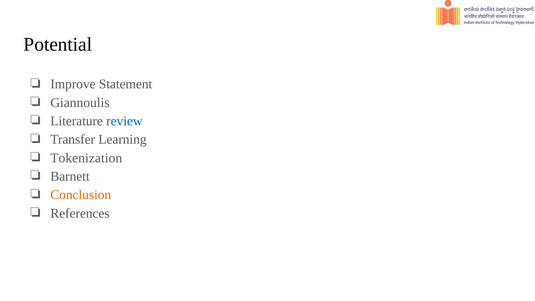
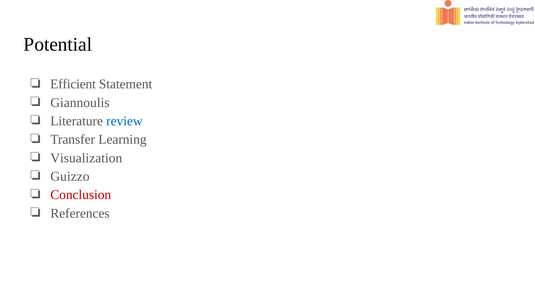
Improve: Improve -> Efficient
Tokenization: Tokenization -> Visualization
Barnett: Barnett -> Guizzo
Conclusion colour: orange -> red
